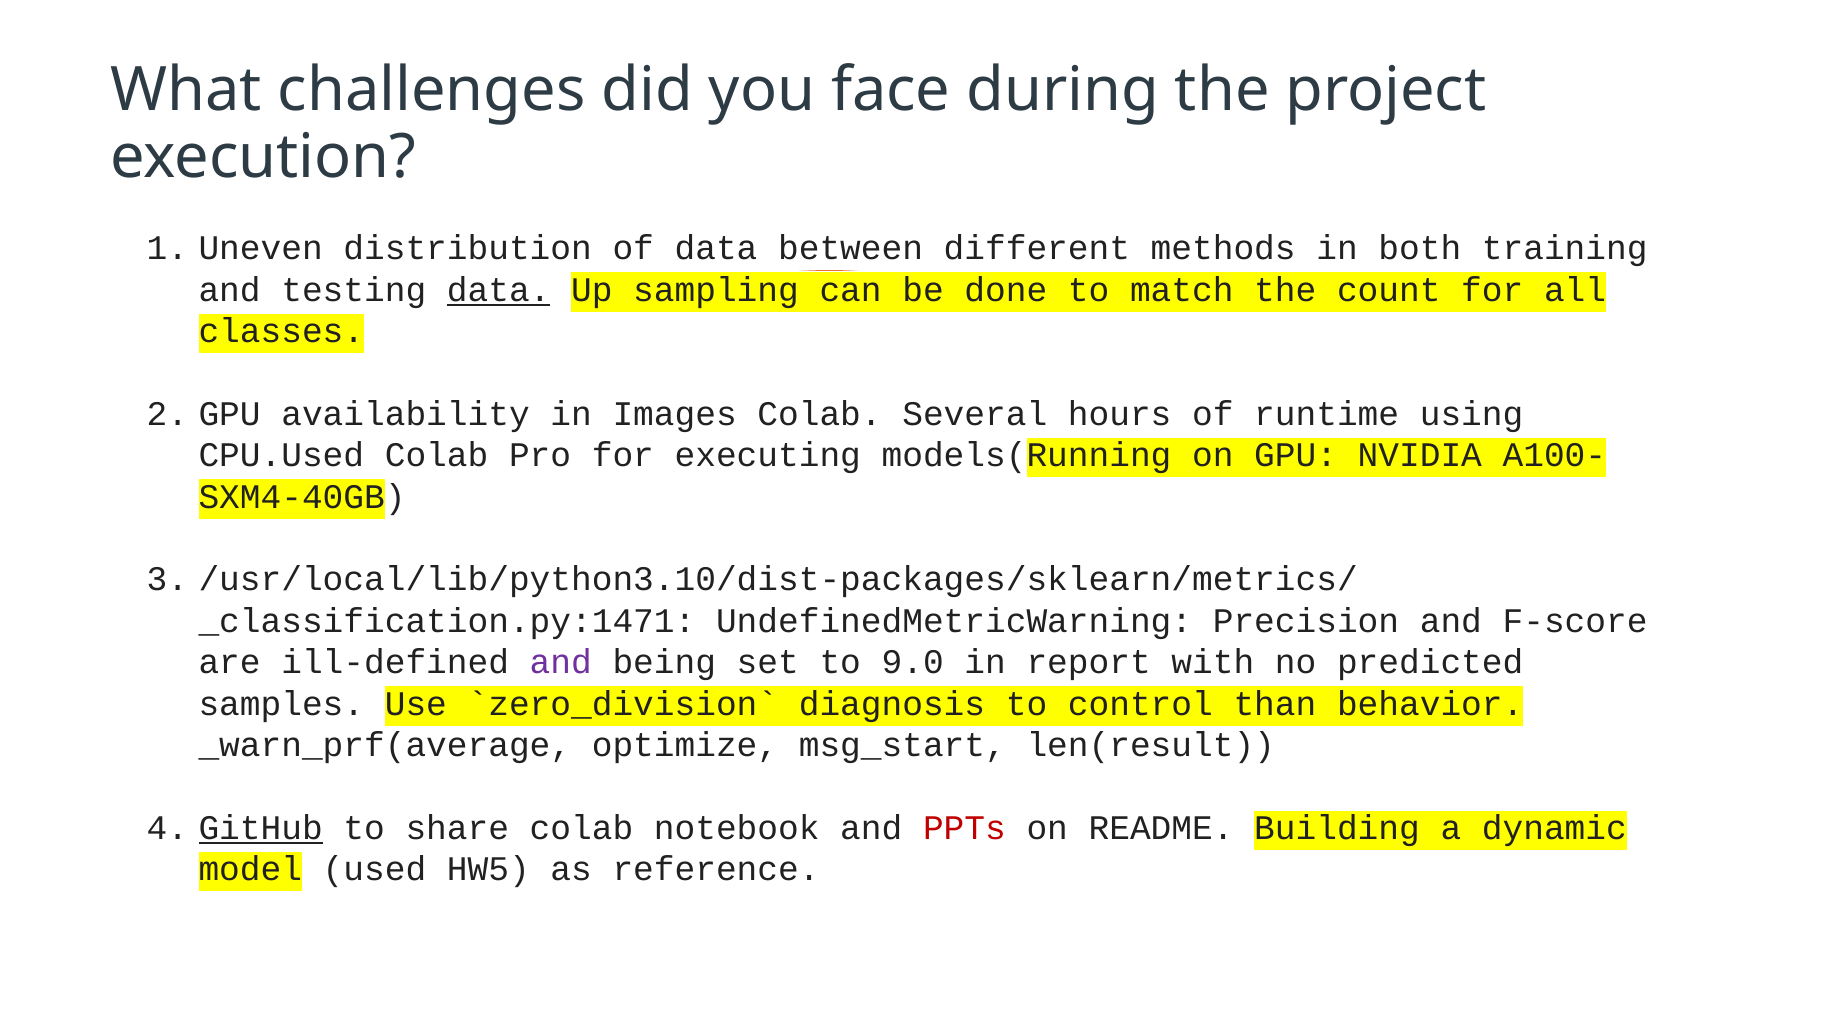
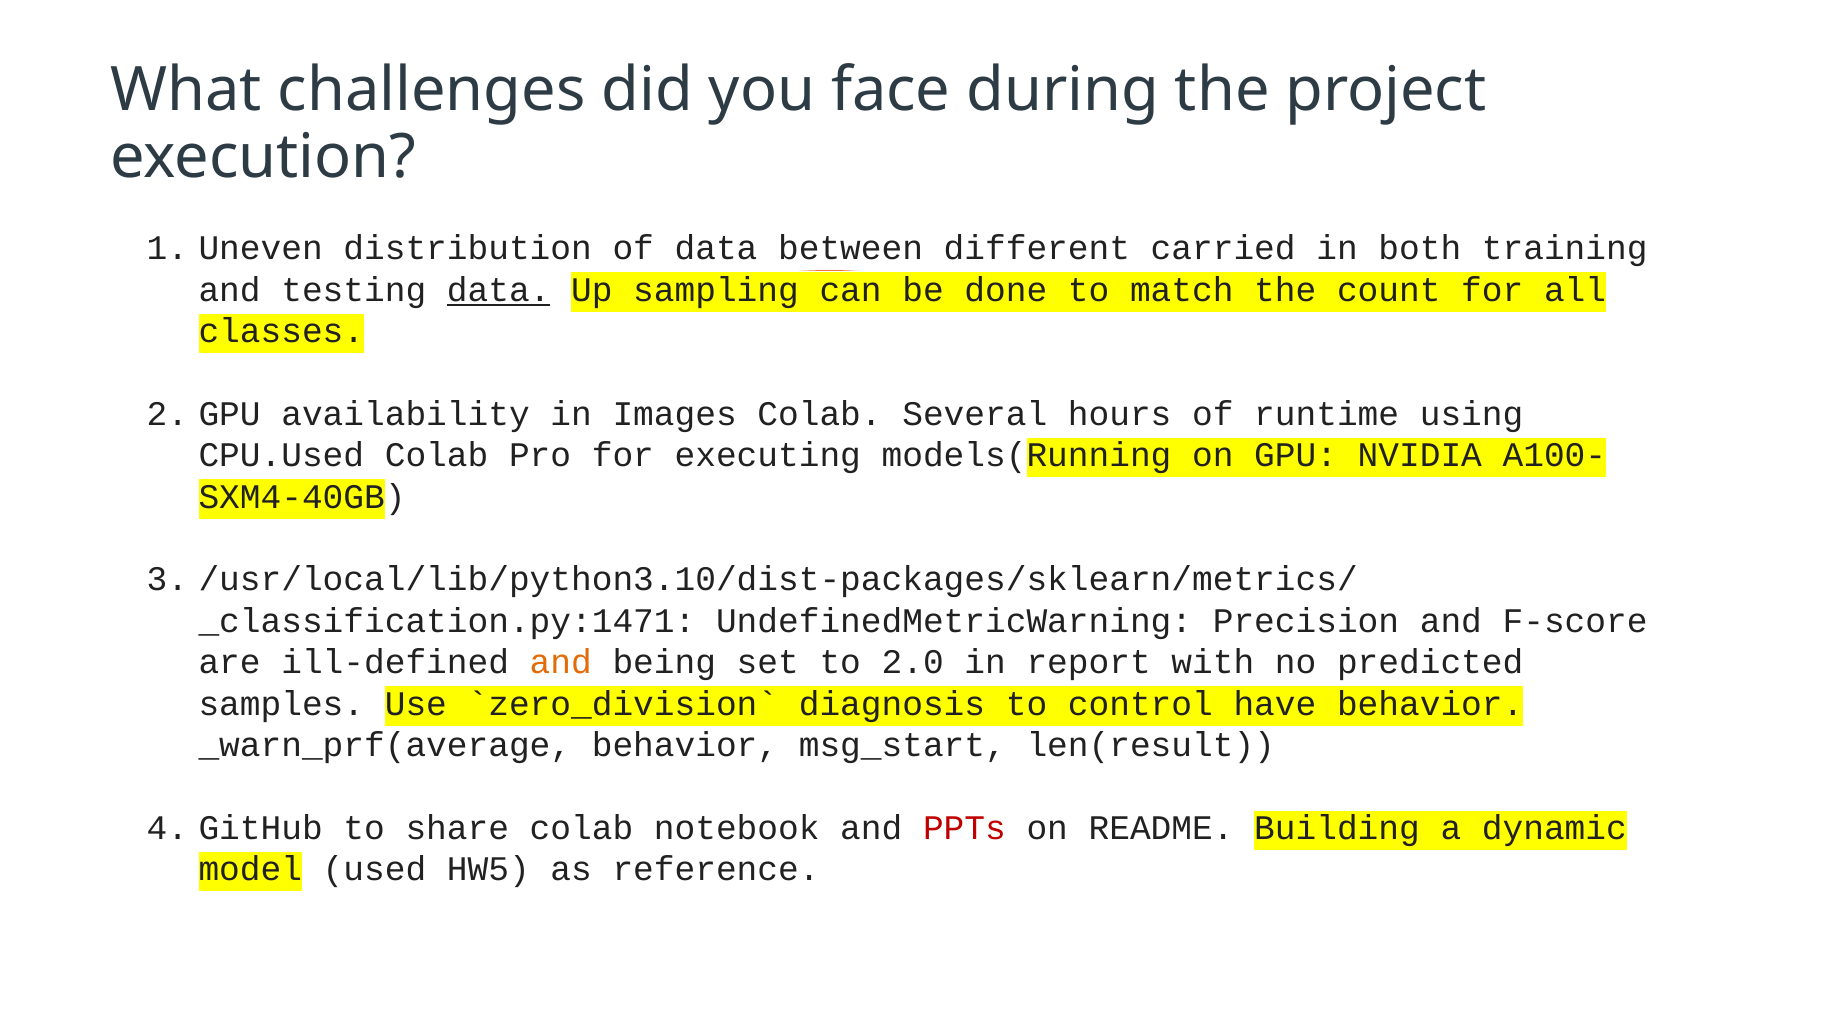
methods: methods -> carried
and at (561, 662) colour: purple -> orange
9.0: 9.0 -> 2.0
than: than -> have
_warn_prf(average optimize: optimize -> behavior
GitHub underline: present -> none
